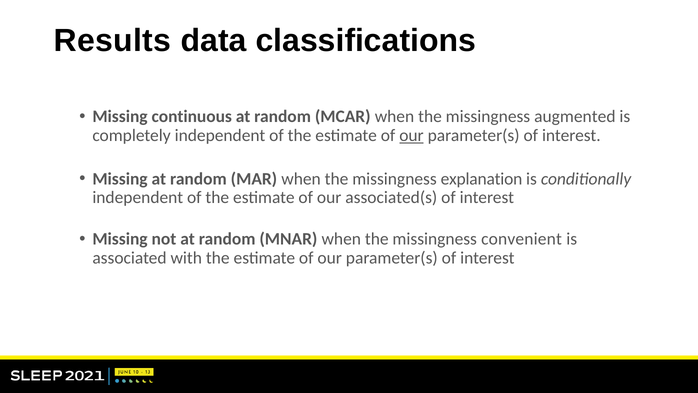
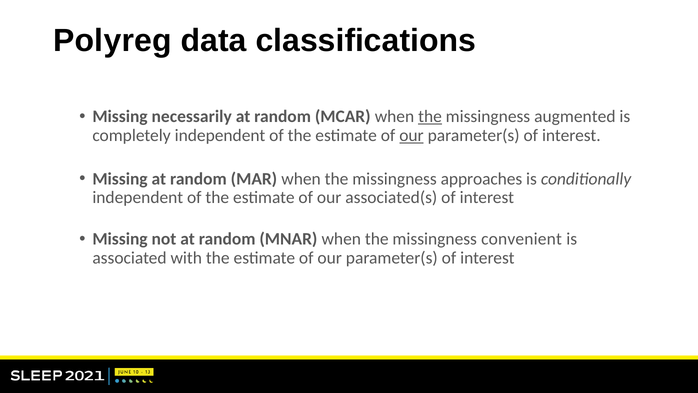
Results: Results -> Polyreg
continuous: continuous -> necessarily
the at (430, 116) underline: none -> present
explanation: explanation -> approaches
